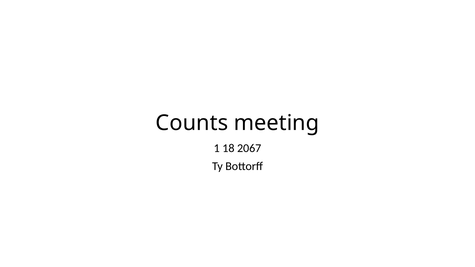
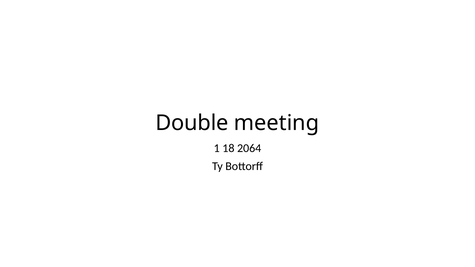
Counts: Counts -> Double
2067: 2067 -> 2064
